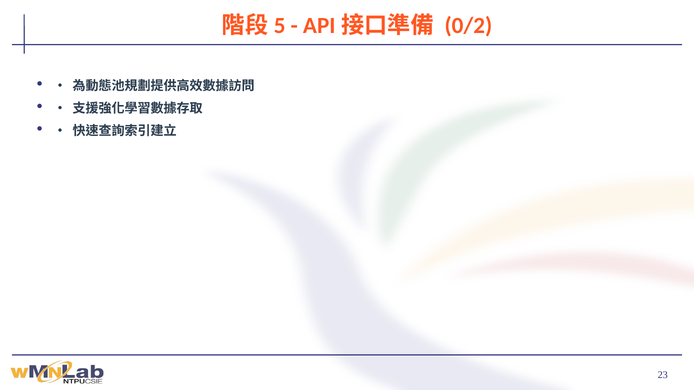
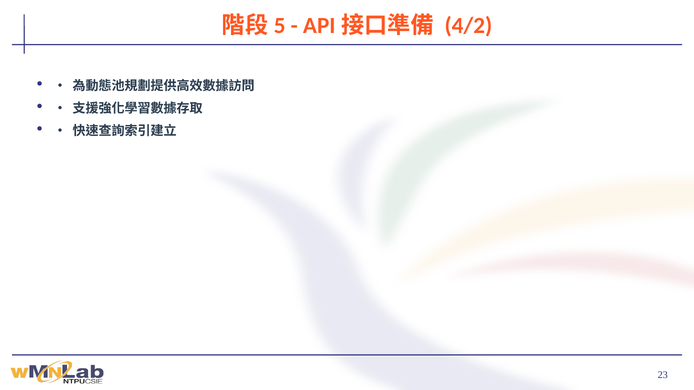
0/2: 0/2 -> 4/2
